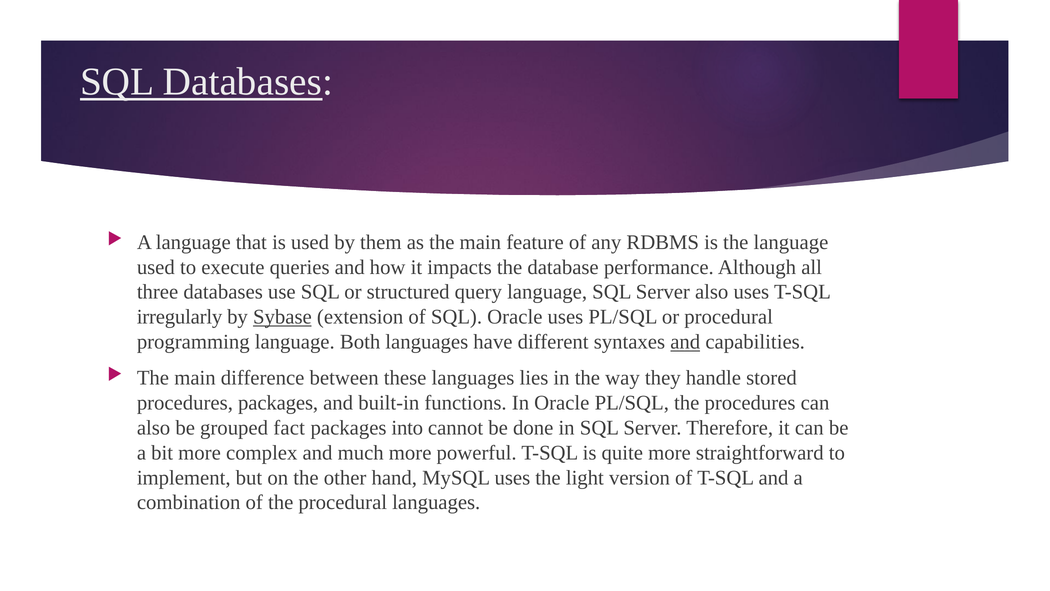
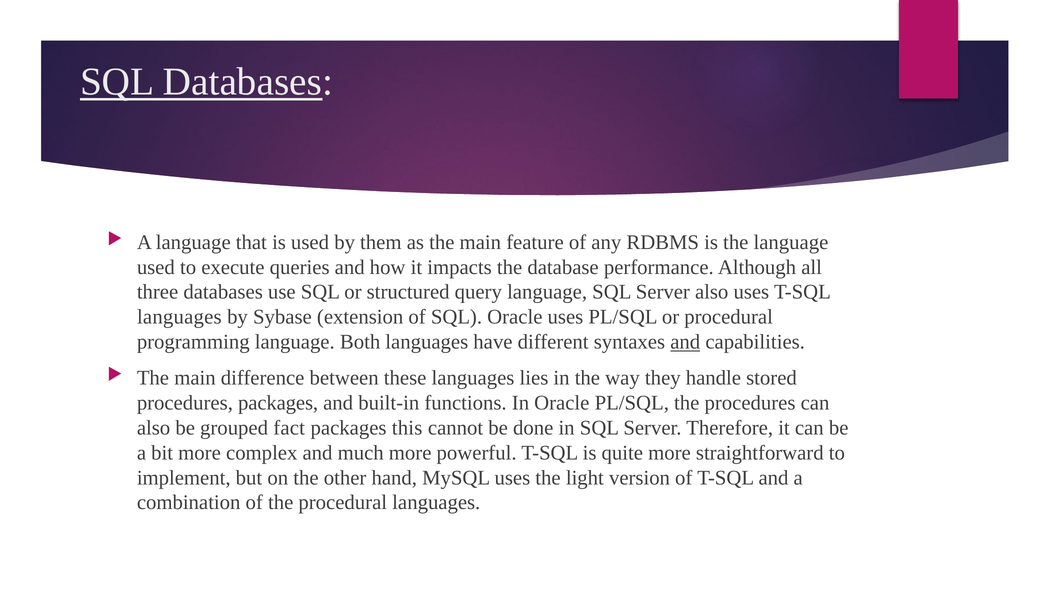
irregularly at (180, 317): irregularly -> languages
Sybase underline: present -> none
into: into -> this
